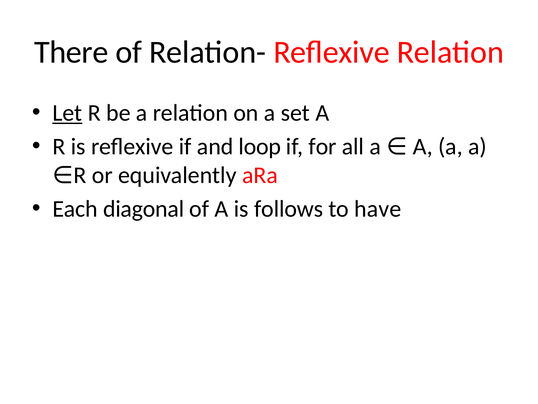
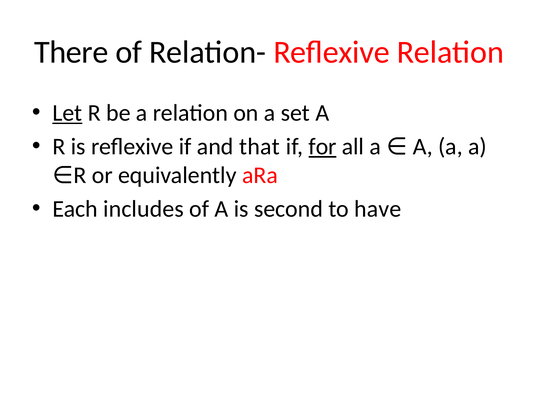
loop: loop -> that
for underline: none -> present
diagonal: diagonal -> includes
follows: follows -> second
